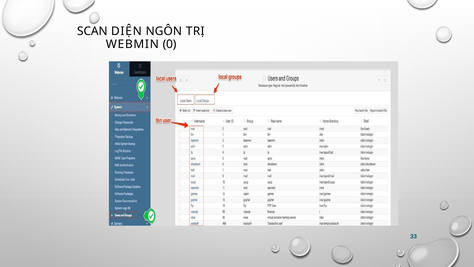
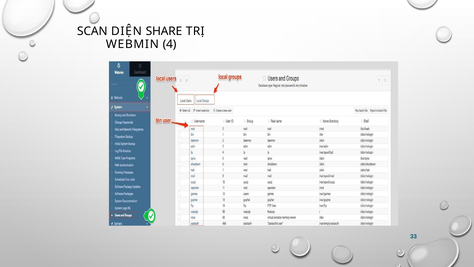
NGÔN: NGÔN -> SHARE
0: 0 -> 4
